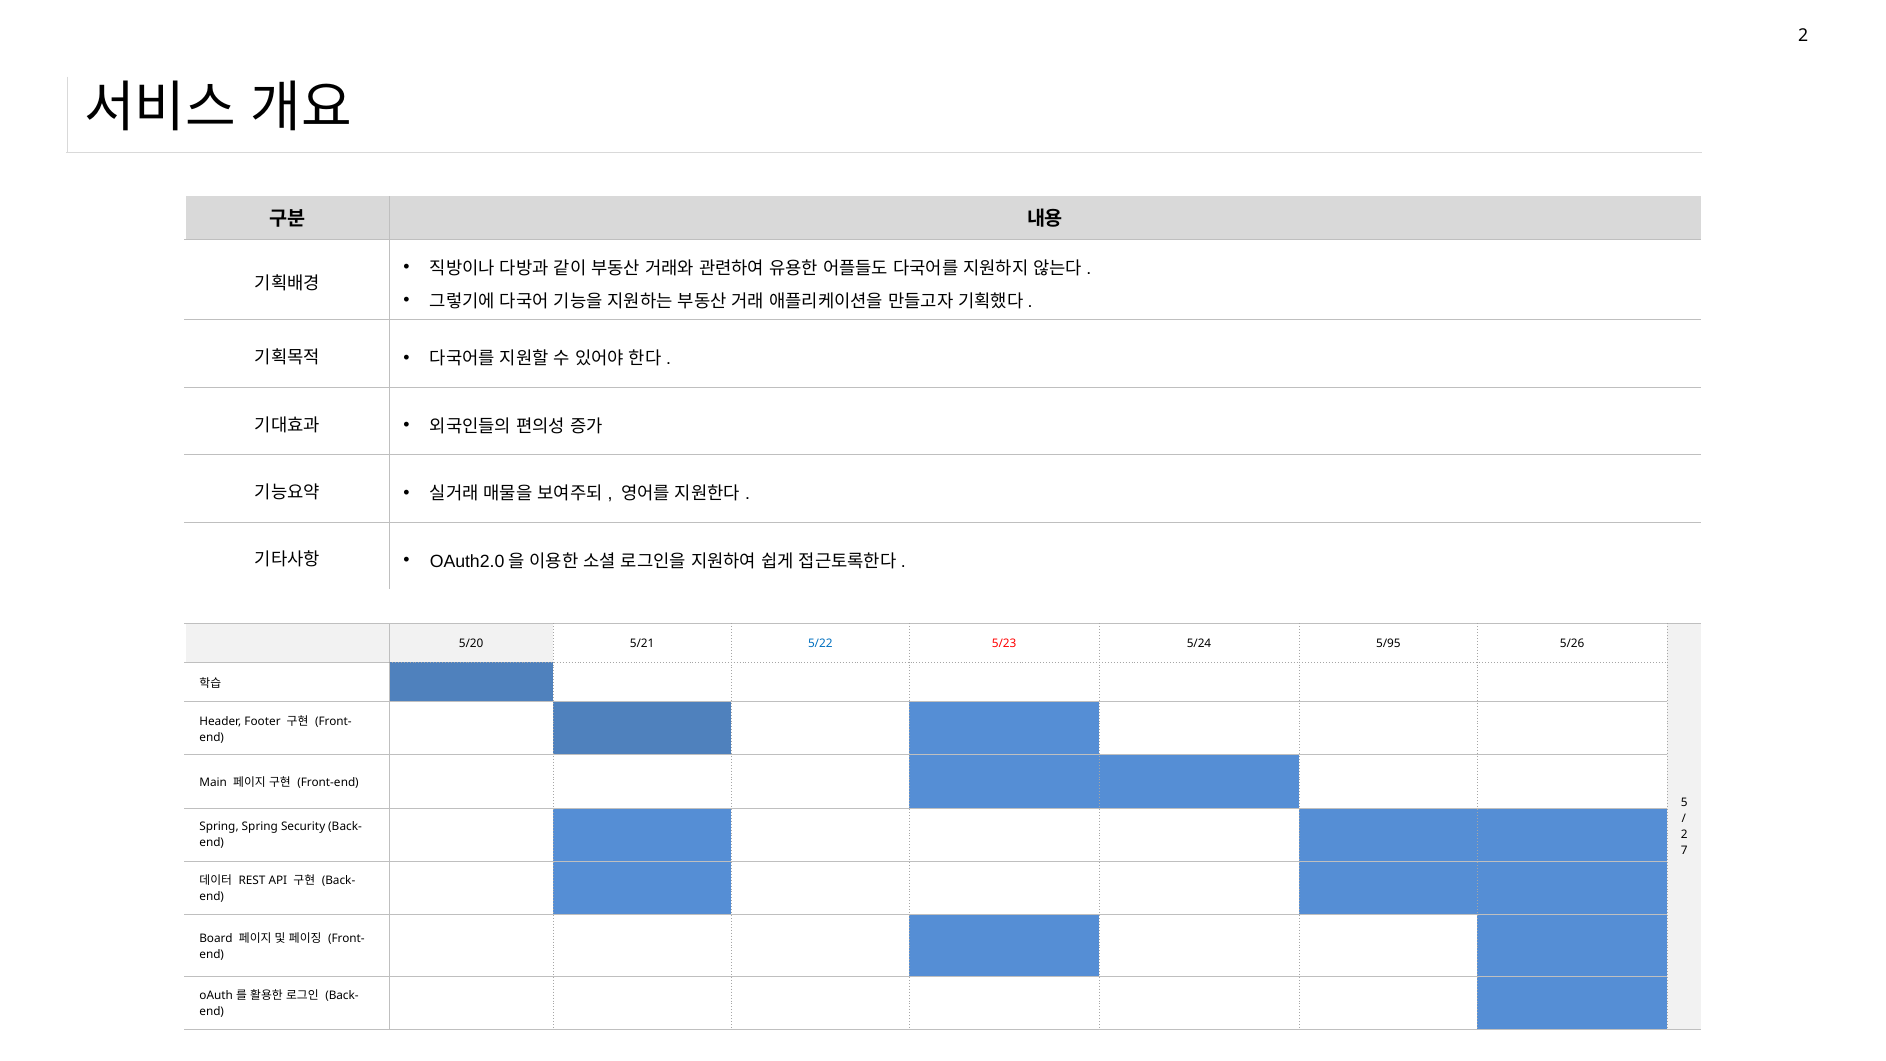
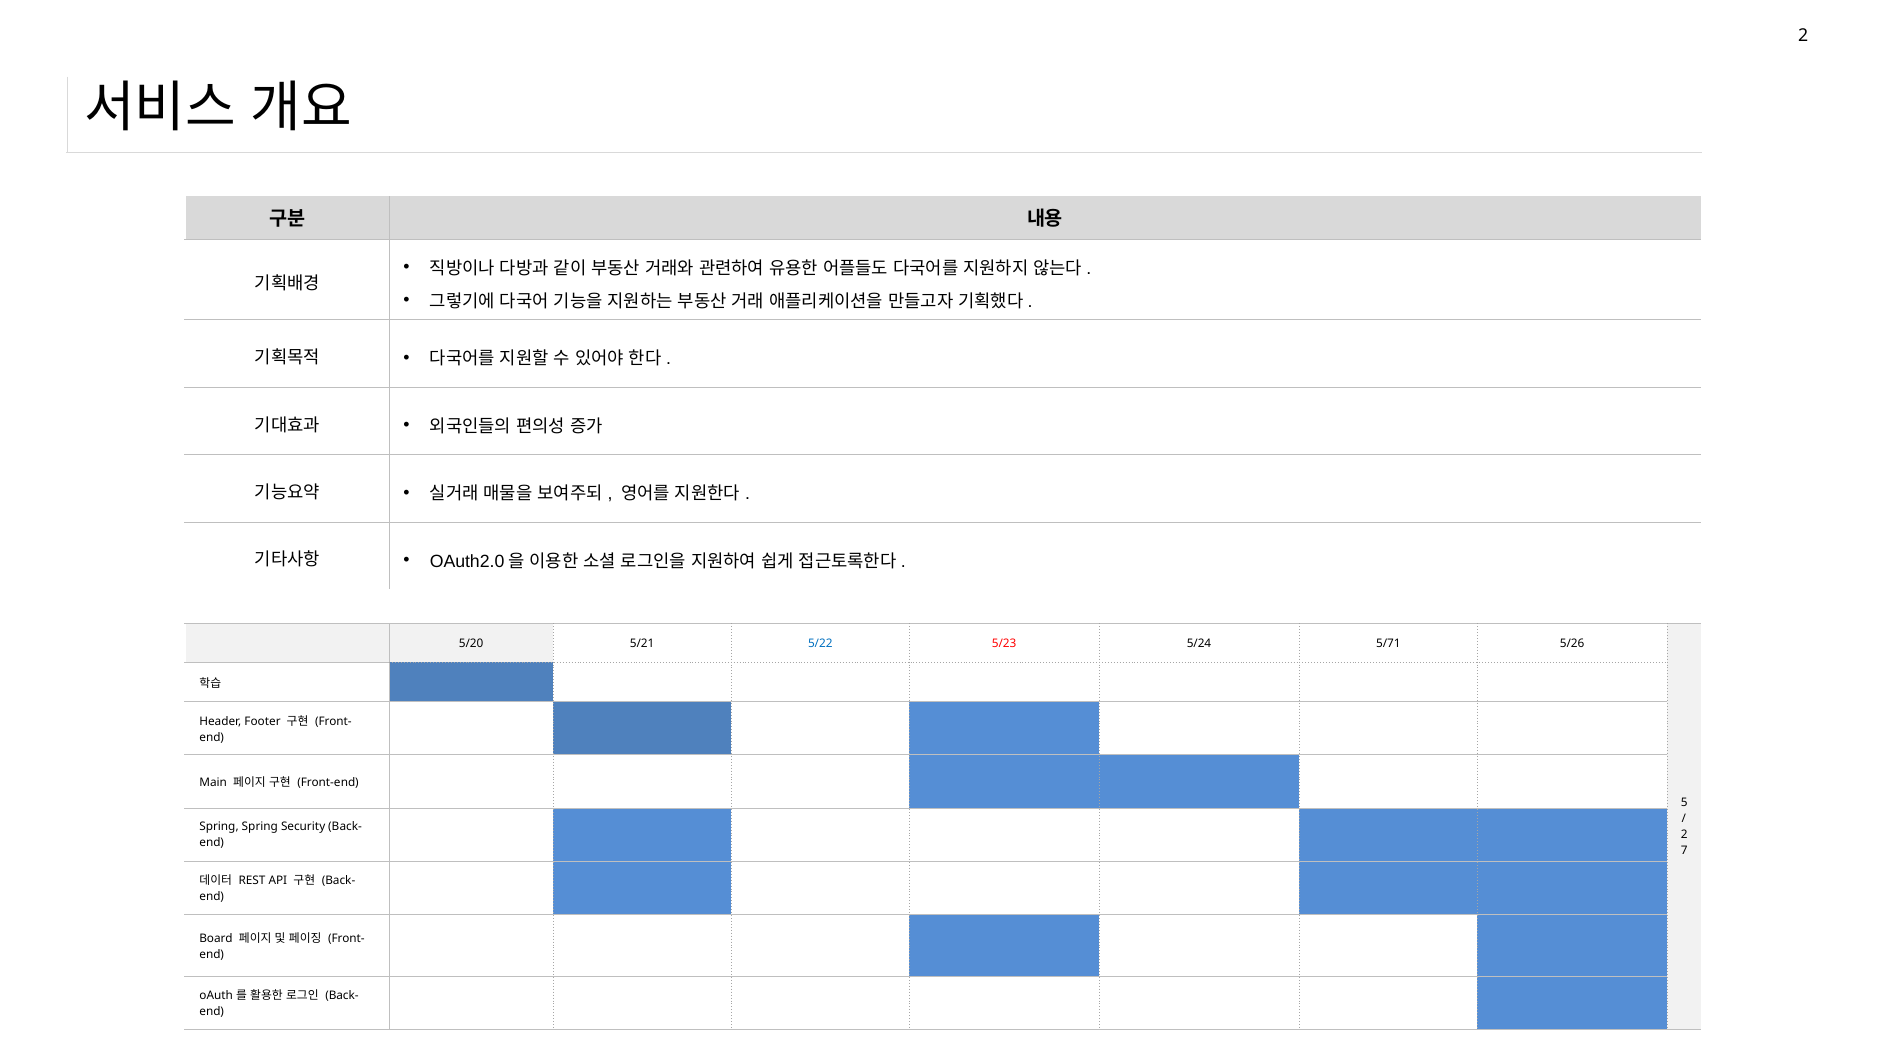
5/95: 5/95 -> 5/71
